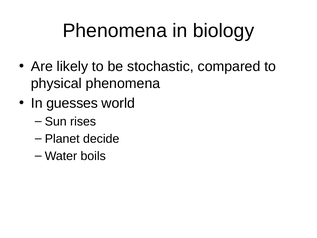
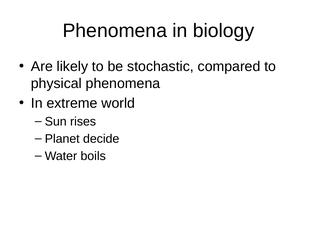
guesses: guesses -> extreme
